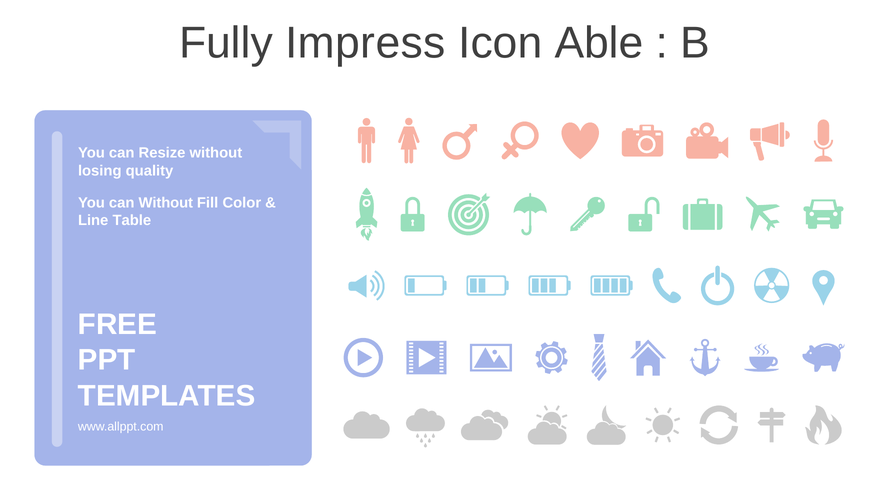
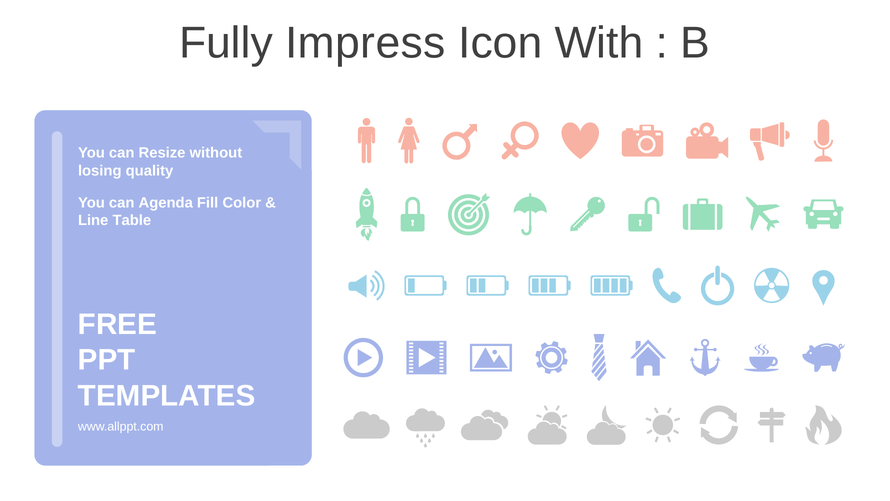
Able: Able -> With
can Without: Without -> Agenda
